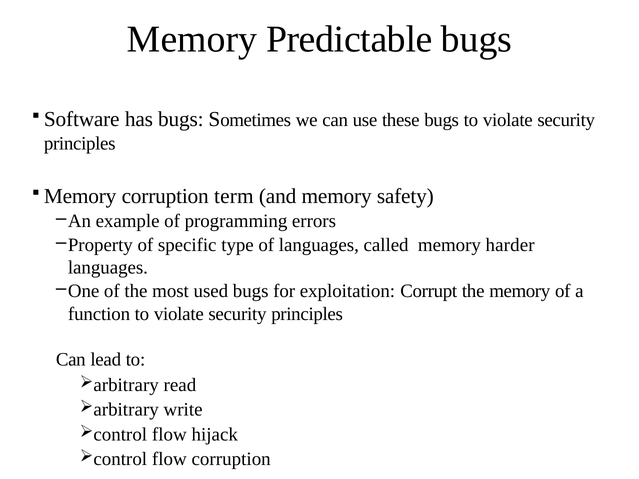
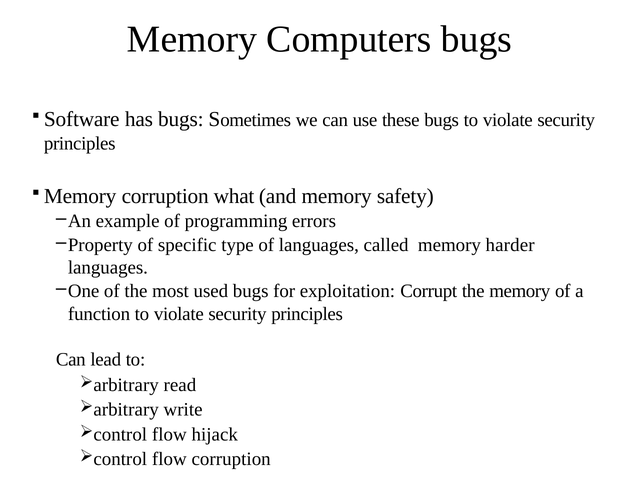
Predictable: Predictable -> Computers
term: term -> what
